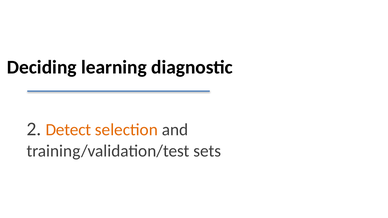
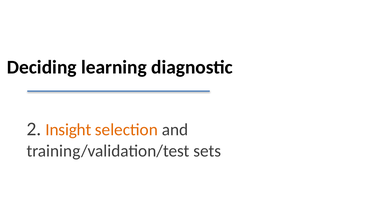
Detect: Detect -> Insight
